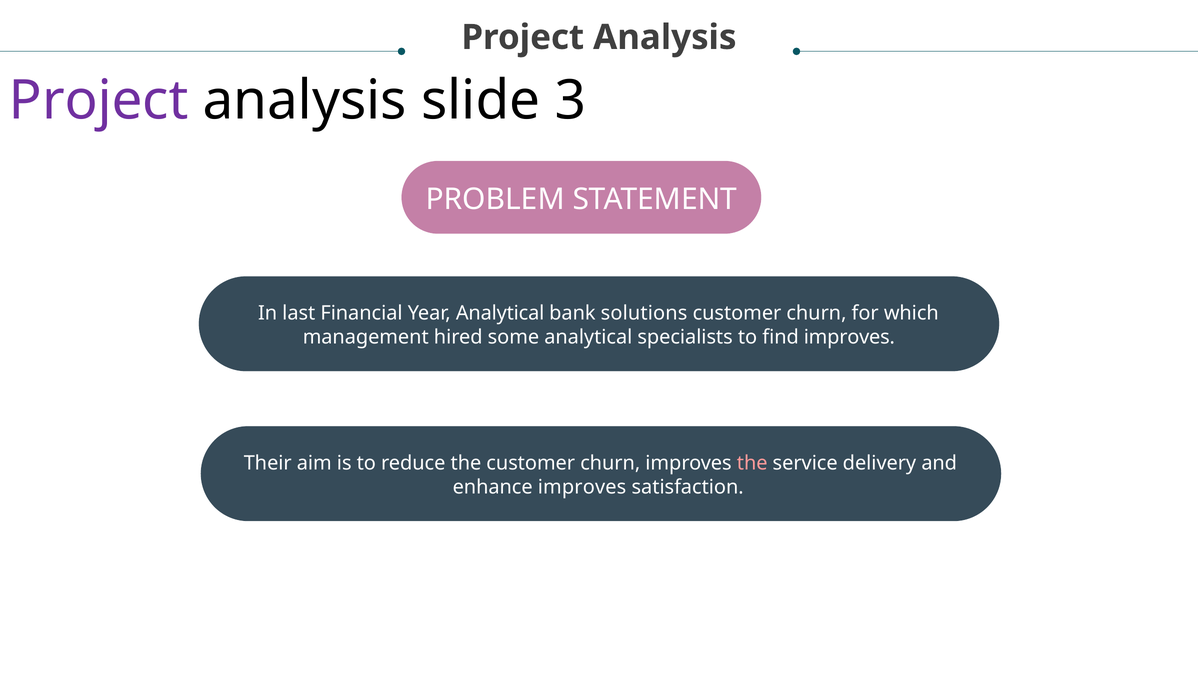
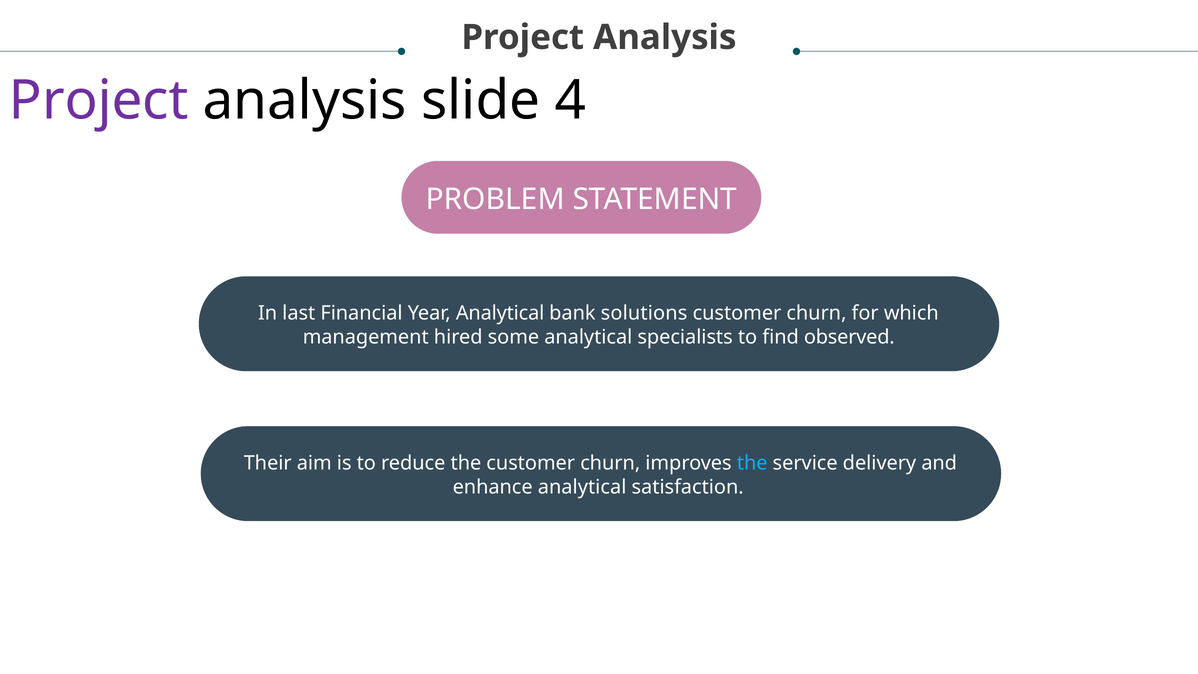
3: 3 -> 4
find improves: improves -> observed
the at (752, 463) colour: pink -> light blue
enhance improves: improves -> analytical
